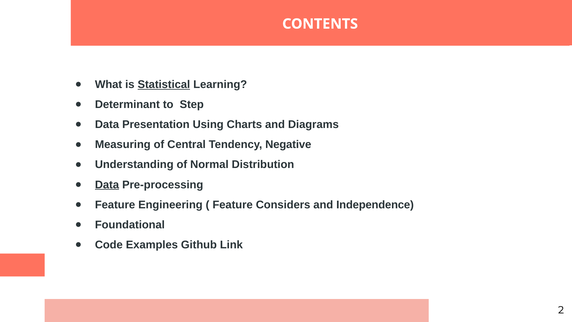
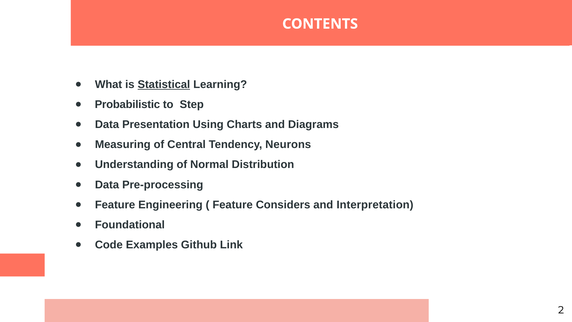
Determinant: Determinant -> Probabilistic
Negative: Negative -> Neurons
Data at (107, 185) underline: present -> none
Independence: Independence -> Interpretation
